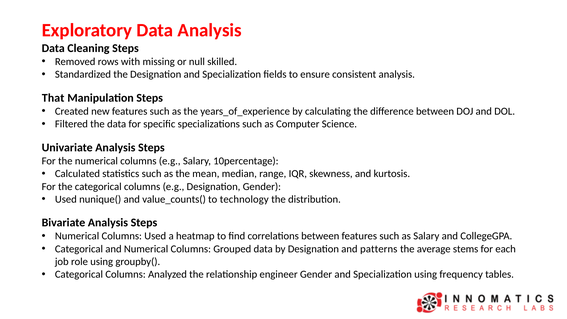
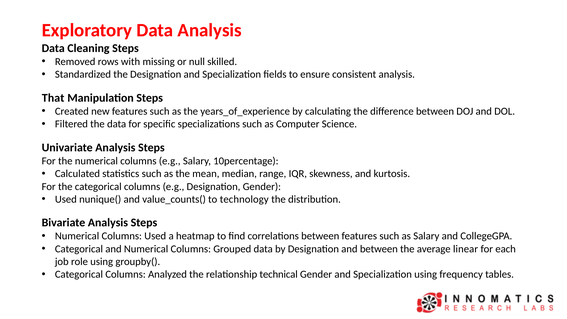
and patterns: patterns -> between
stems: stems -> linear
engineer: engineer -> technical
